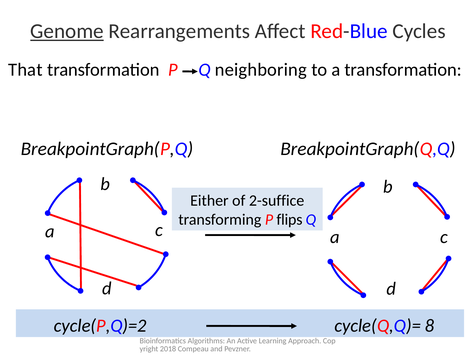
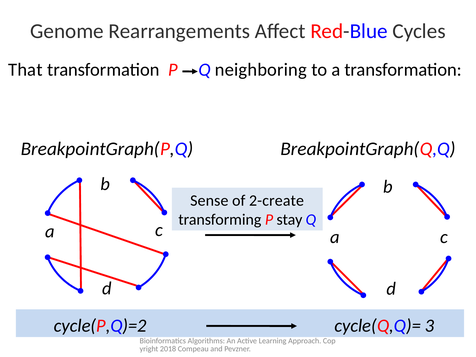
Genome underline: present -> none
Either: Either -> Sense
2-suffice: 2-suffice -> 2-create
flips: flips -> stay
8: 8 -> 3
